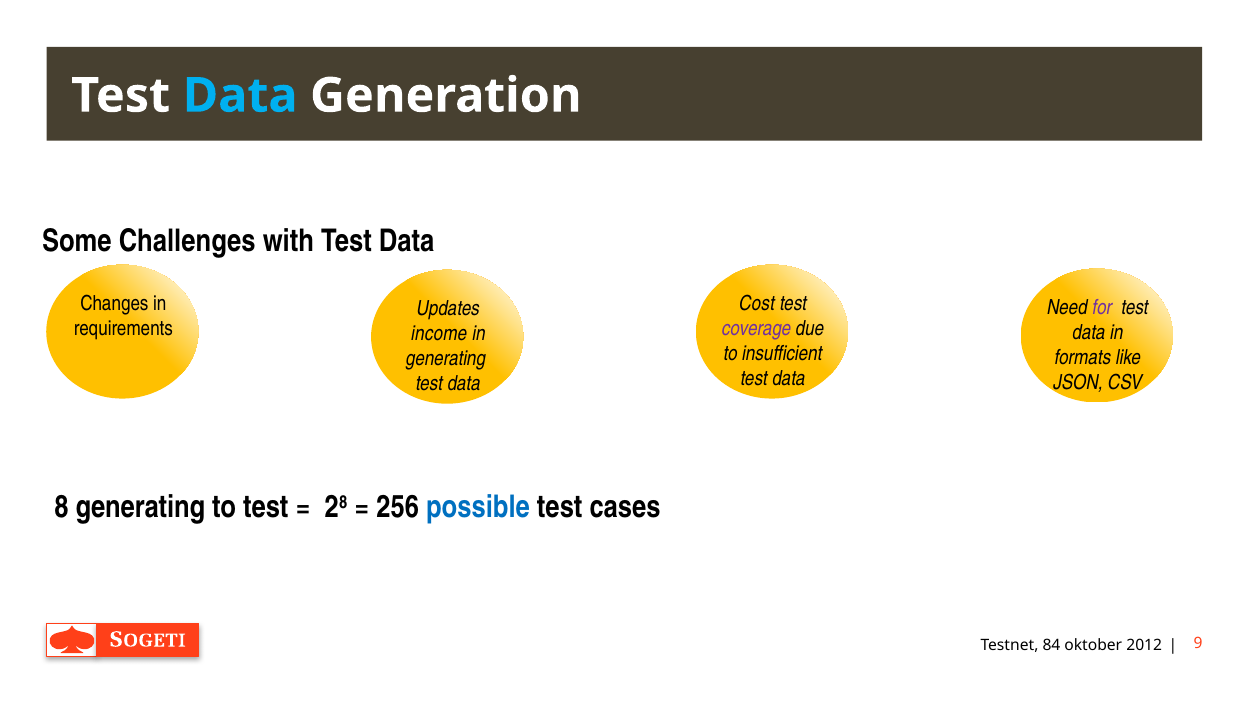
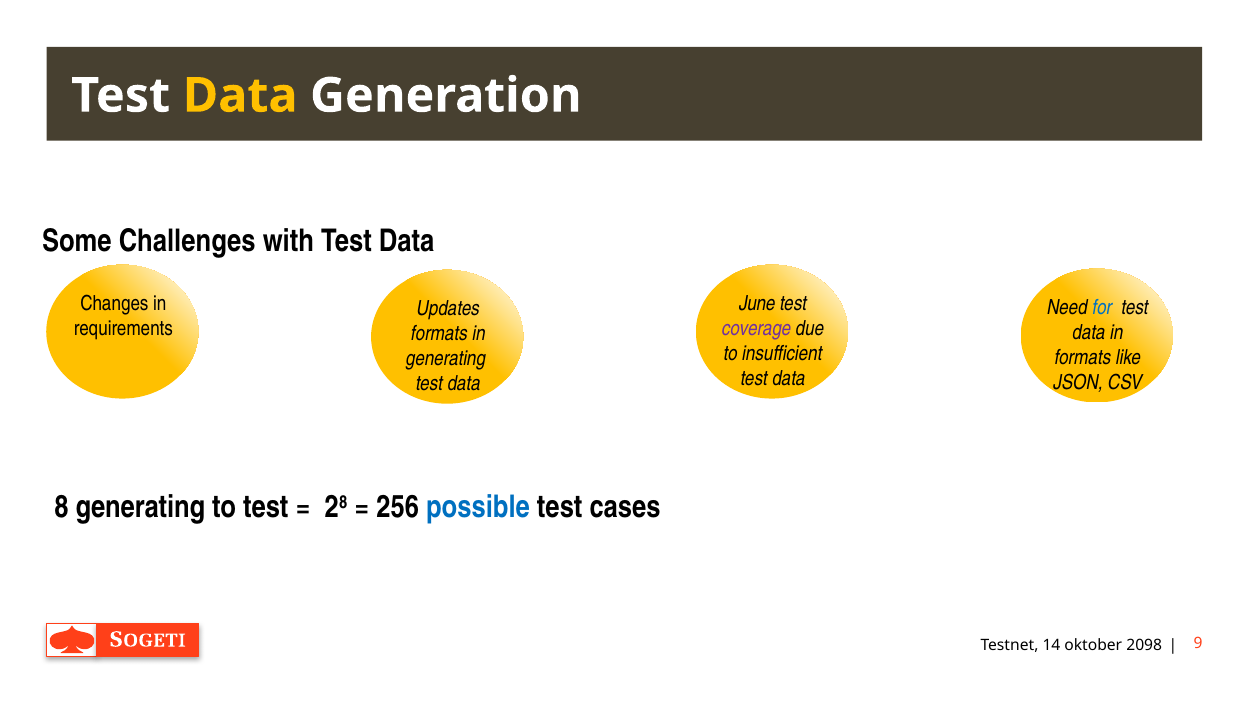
Data at (240, 96) colour: light blue -> yellow
Cost: Cost -> June
for colour: purple -> blue
income at (439, 333): income -> formats
84: 84 -> 14
2012: 2012 -> 2098
